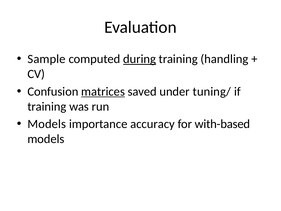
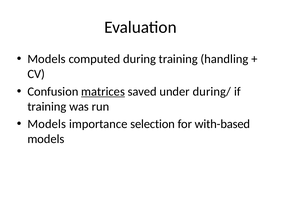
Sample at (47, 59): Sample -> Models
during underline: present -> none
tuning/: tuning/ -> during/
accuracy: accuracy -> selection
